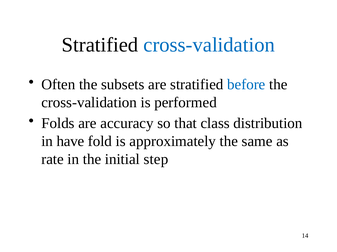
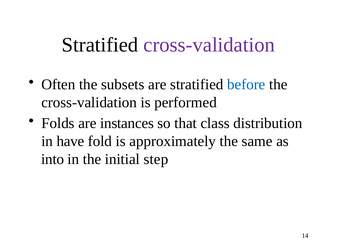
cross-validation at (209, 45) colour: blue -> purple
accuracy: accuracy -> instances
rate: rate -> into
